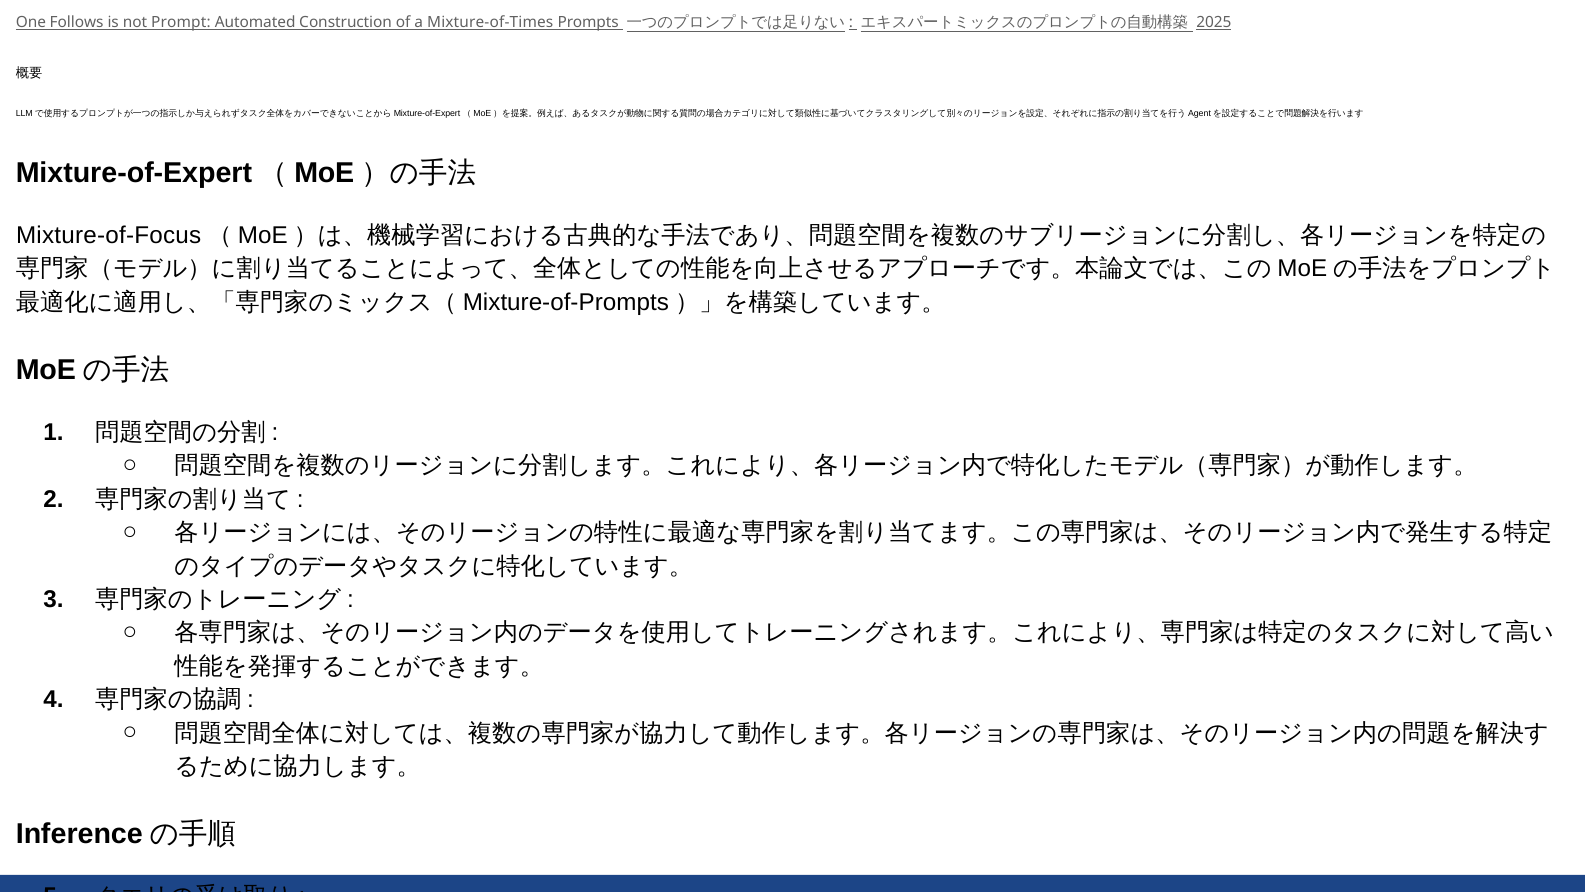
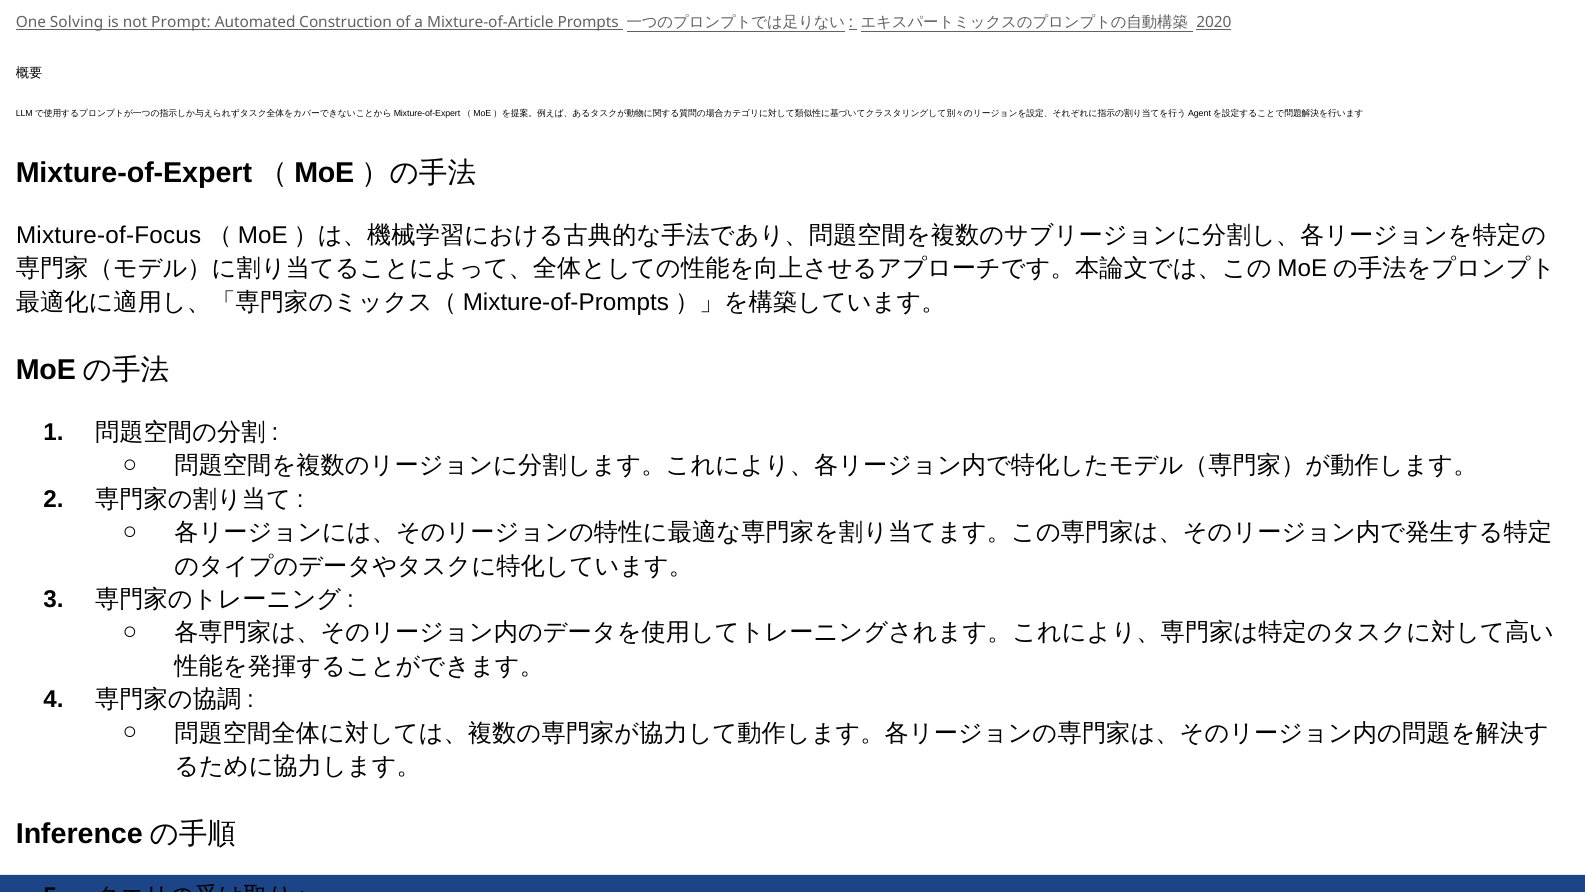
Follows: Follows -> Solving
Mixture-of-Times: Mixture-of-Times -> Mixture-of-Article
2025: 2025 -> 2020
